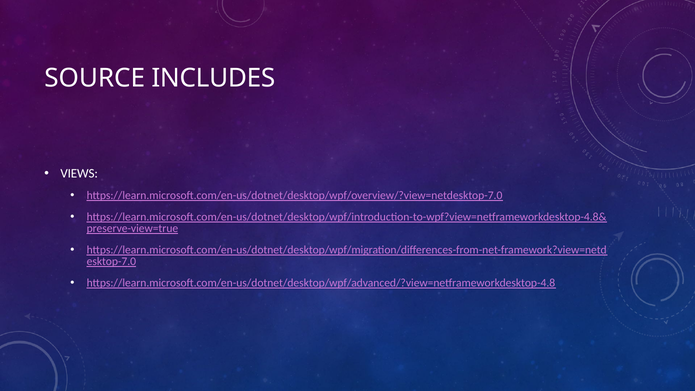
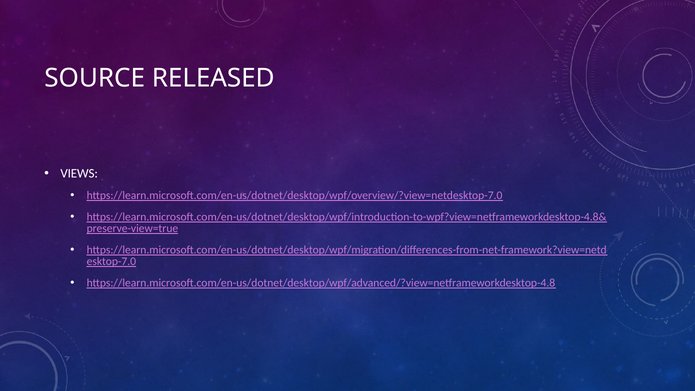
INCLUDES: INCLUDES -> RELEASED
